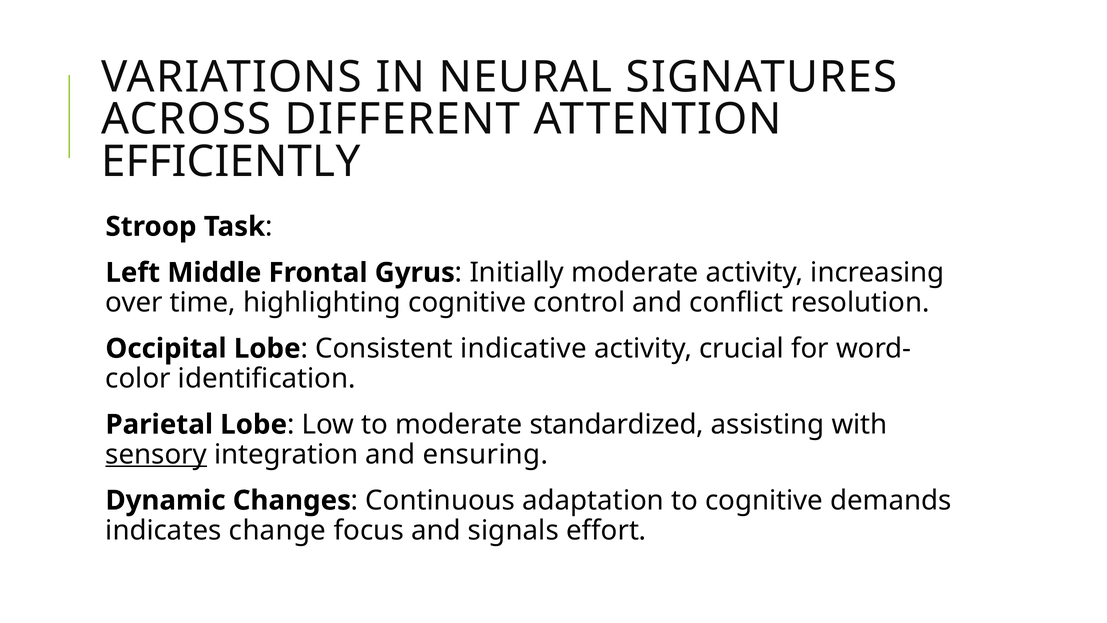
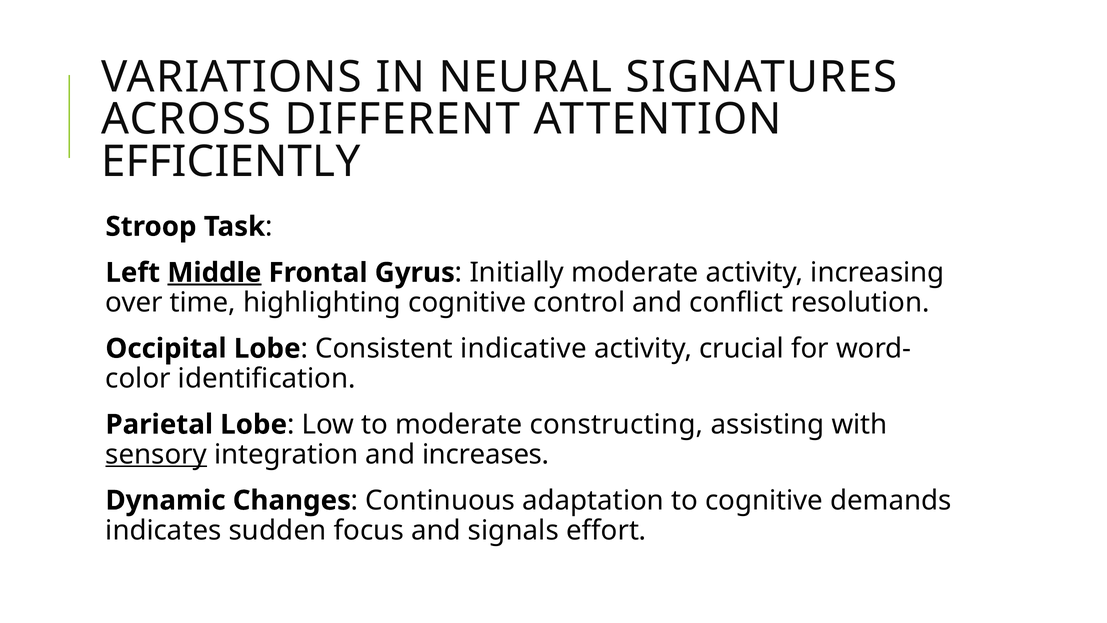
Middle underline: none -> present
standardized: standardized -> constructing
ensuring: ensuring -> increases
change: change -> sudden
